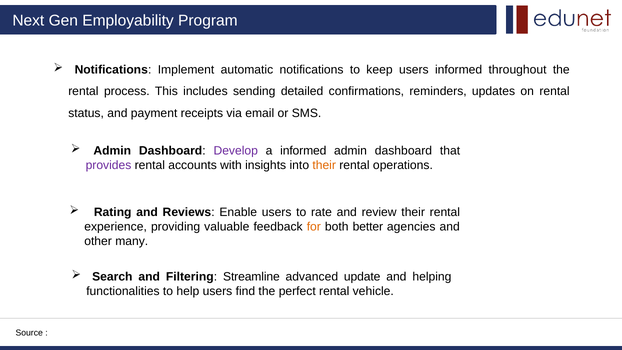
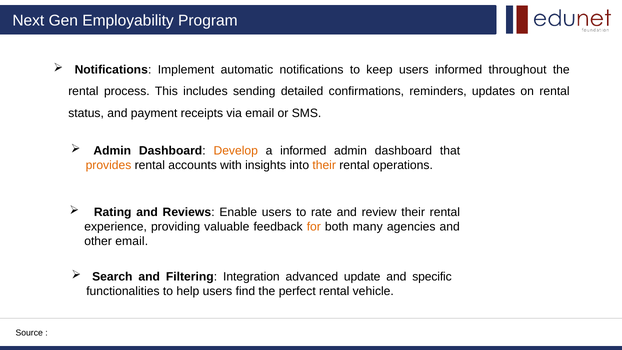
Develop colour: purple -> orange
provides colour: purple -> orange
better: better -> many
other many: many -> email
Streamline: Streamline -> Integration
helping: helping -> specific
